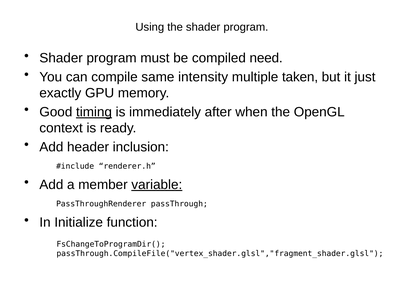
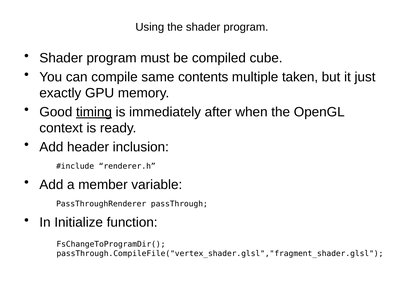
need: need -> cube
intensity: intensity -> contents
variable underline: present -> none
